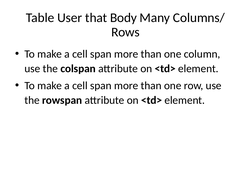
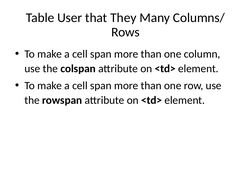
Body: Body -> They
